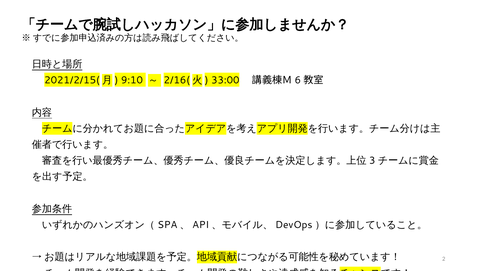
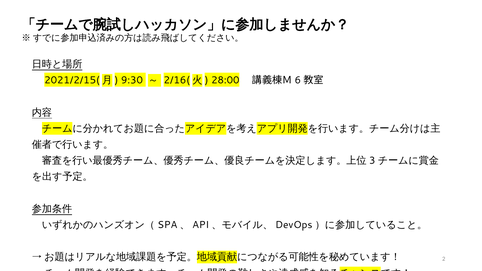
9:10: 9:10 -> 9:30
33:00: 33:00 -> 28:00
